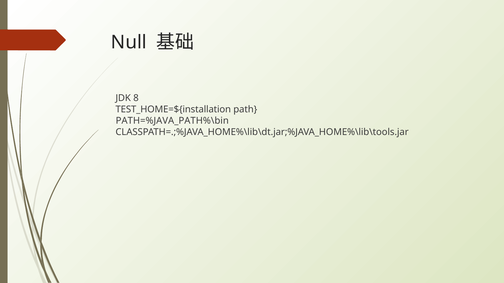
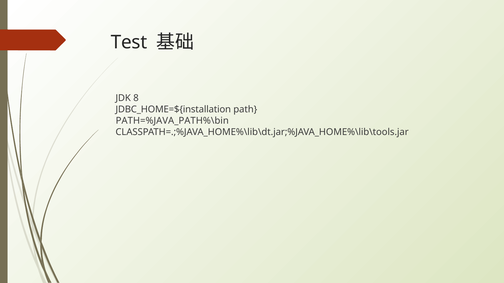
Null: Null -> Test
TEST_HOME=${installation: TEST_HOME=${installation -> JDBC_HOME=${installation
